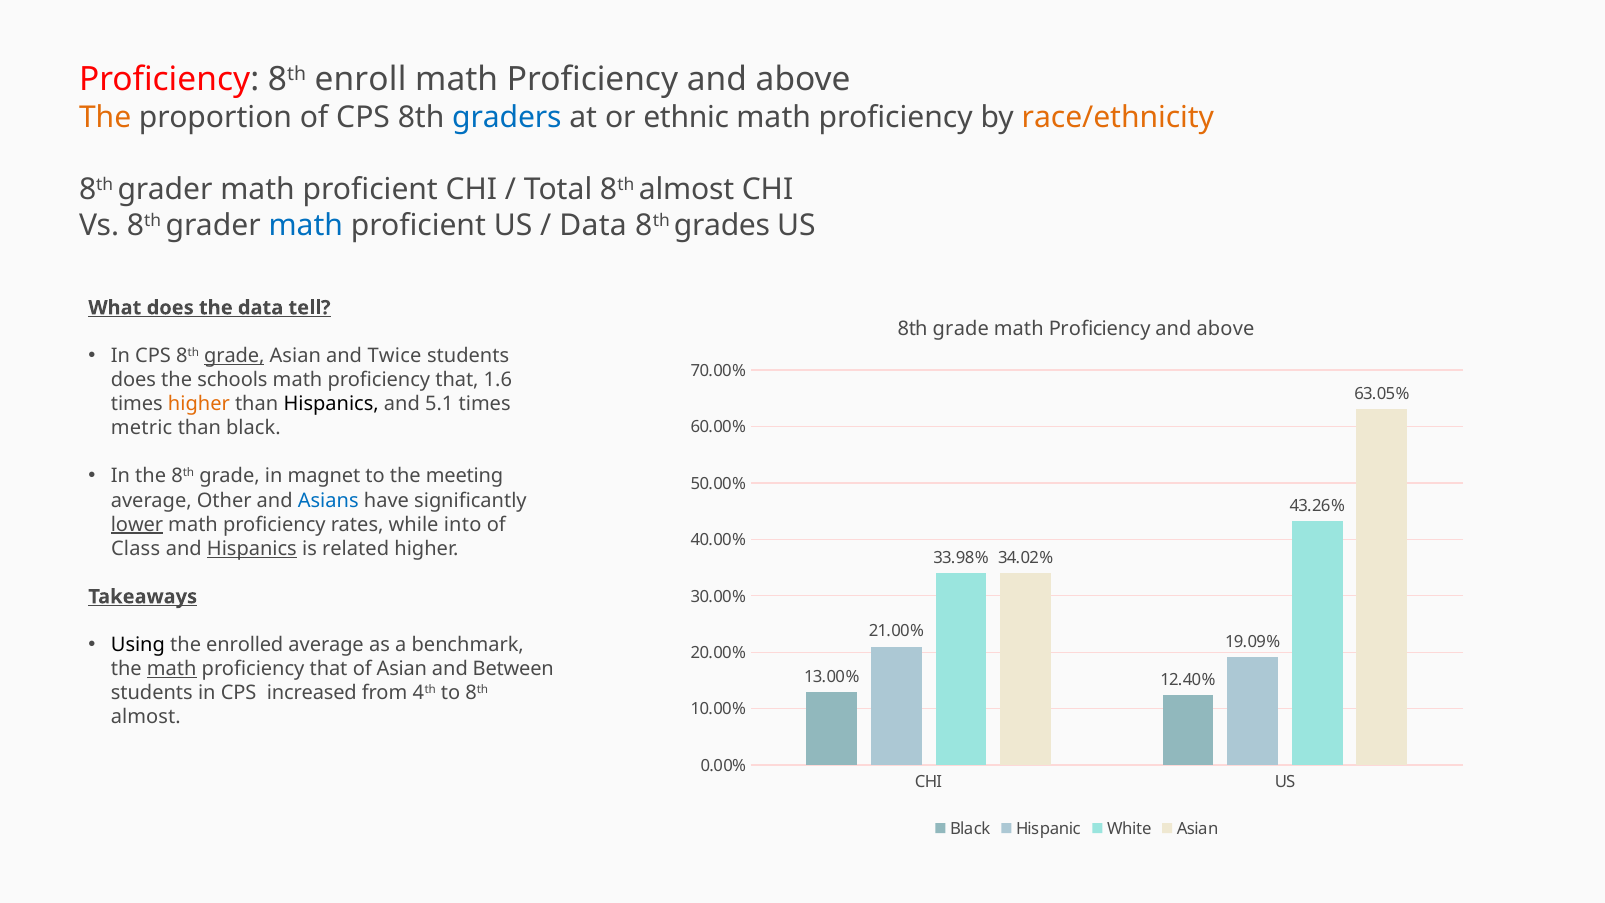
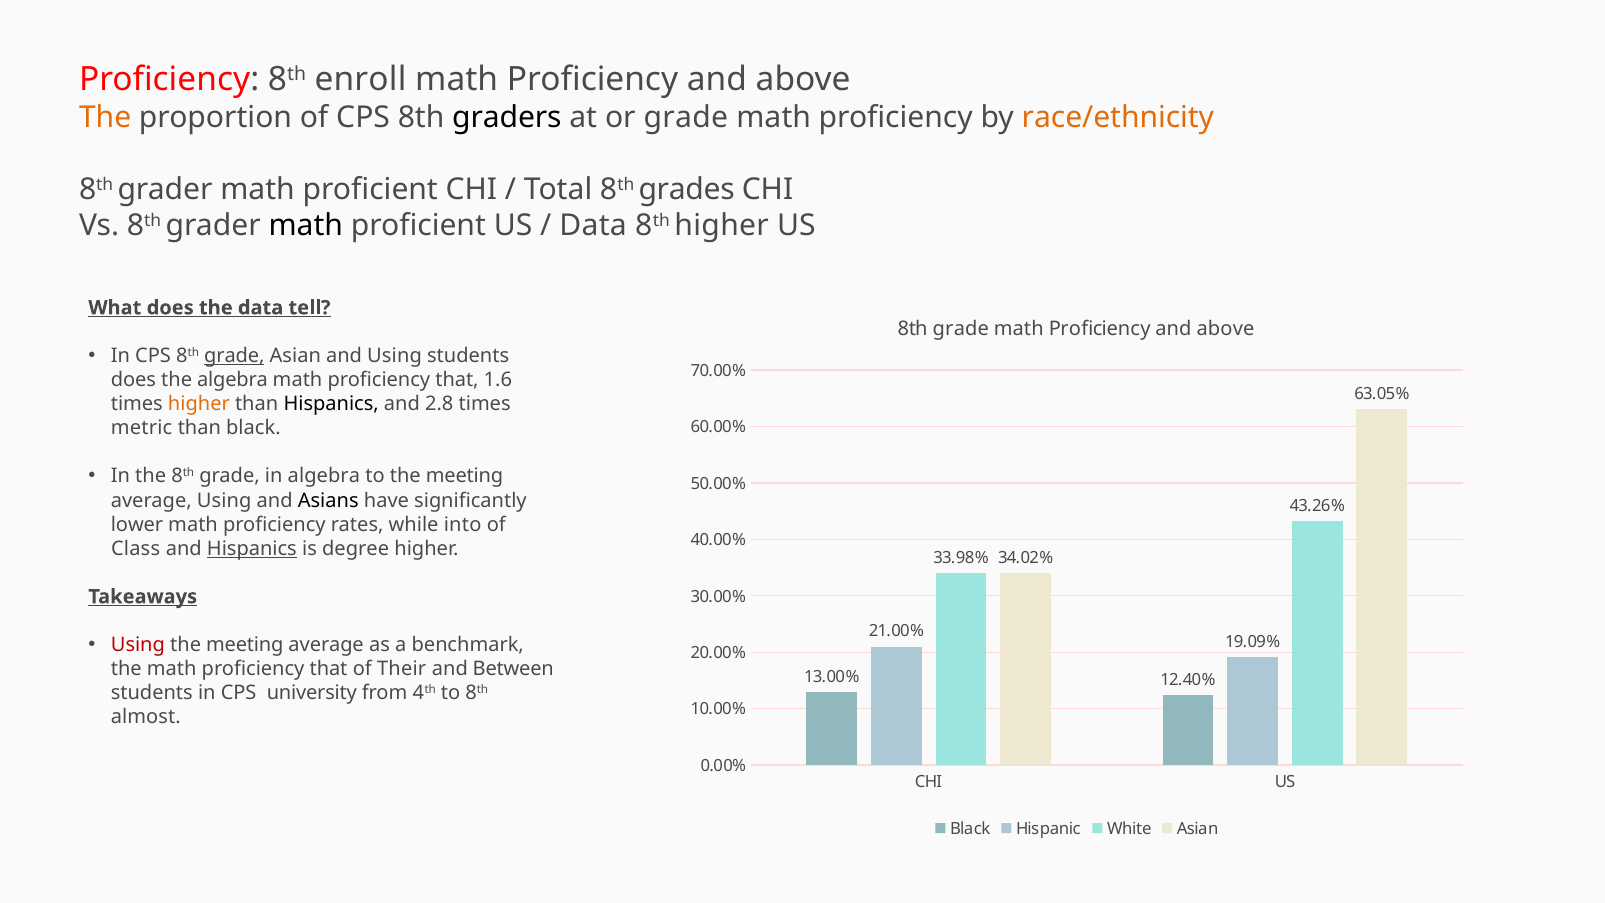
graders colour: blue -> black
or ethnic: ethnic -> grade
Total 8th almost: almost -> grades
math at (306, 225) colour: blue -> black
8th grades: grades -> higher
and Twice: Twice -> Using
the schools: schools -> algebra
5.1: 5.1 -> 2.8
in magnet: magnet -> algebra
average Other: Other -> Using
Asians colour: blue -> black
lower underline: present -> none
related: related -> degree
Using at (138, 645) colour: black -> red
enrolled at (245, 645): enrolled -> meeting
math at (172, 669) underline: present -> none
of Asian: Asian -> Their
increased: increased -> university
